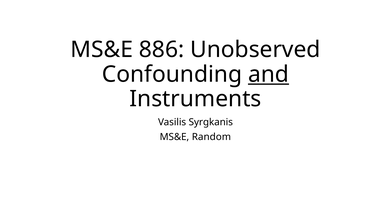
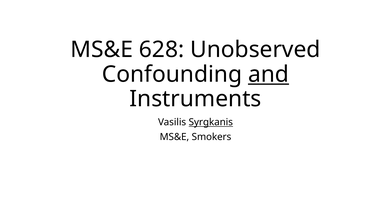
886: 886 -> 628
Syrgkanis underline: none -> present
Random: Random -> Smokers
